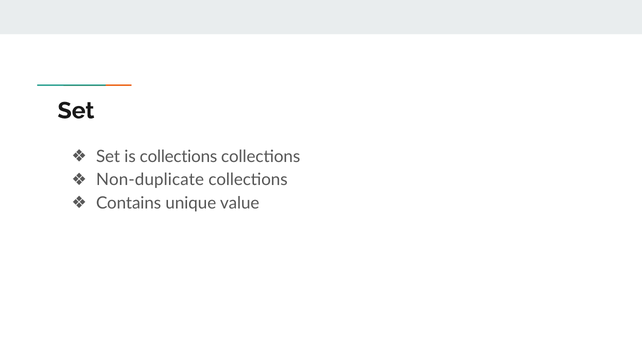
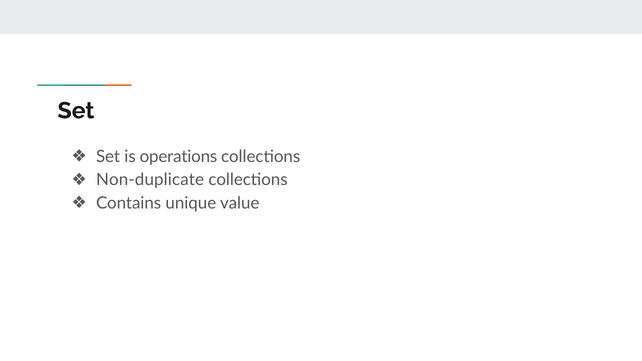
is collections: collections -> operations
